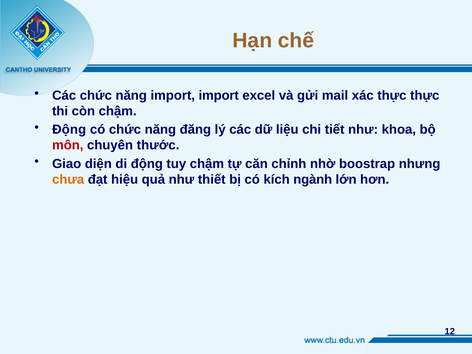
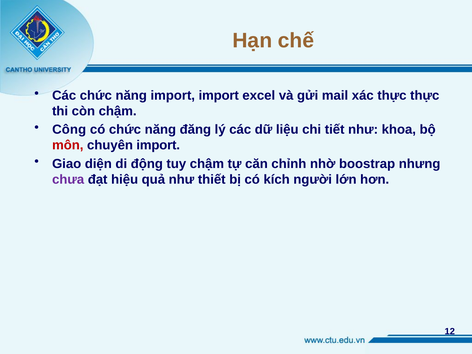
Động at (69, 130): Động -> Công
chuyên thước: thước -> import
chưa colour: orange -> purple
ngành: ngành -> người
